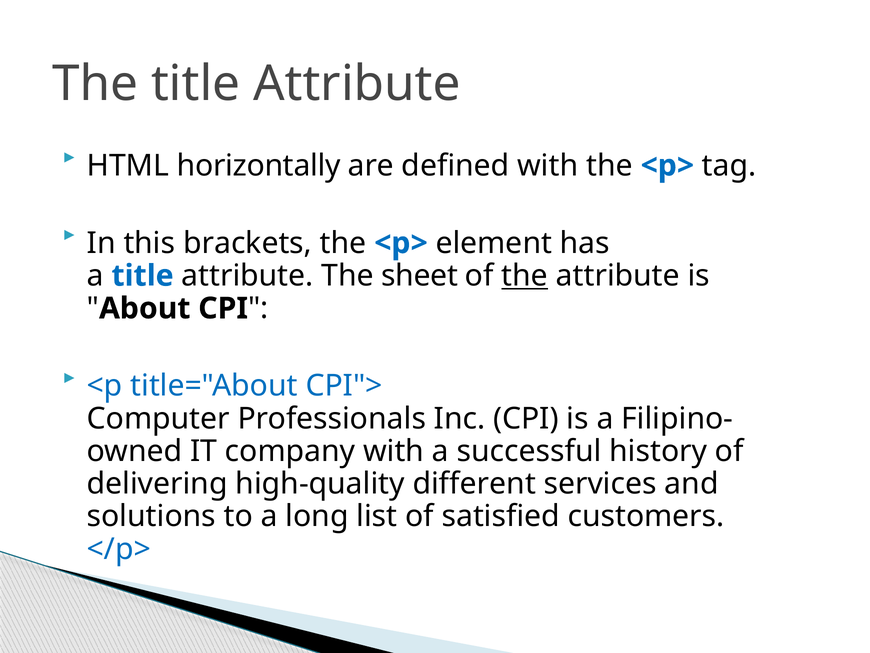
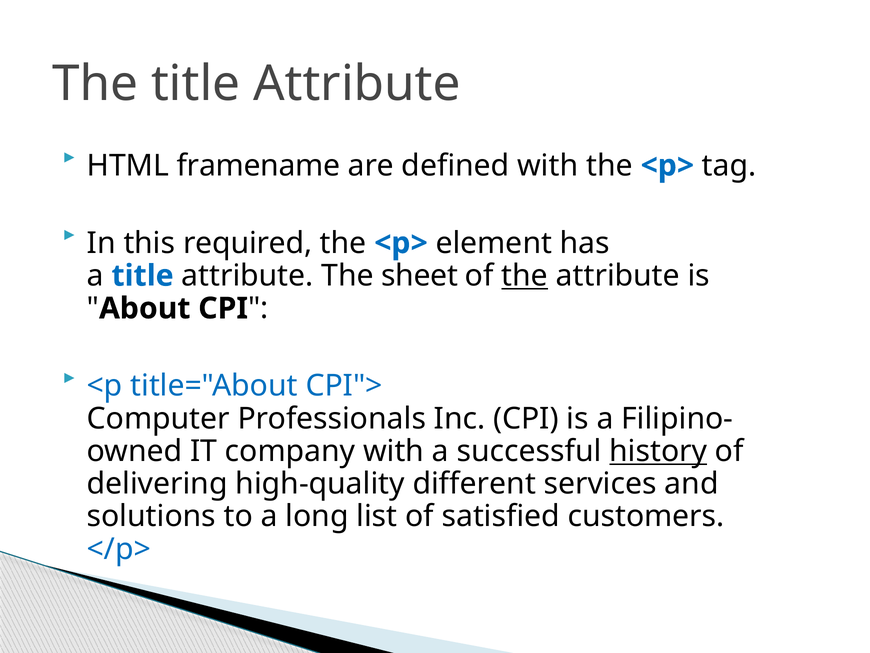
horizontally: horizontally -> framename
brackets: brackets -> required
history underline: none -> present
